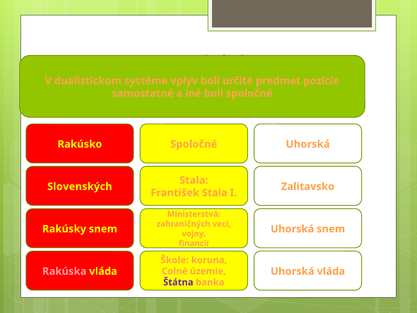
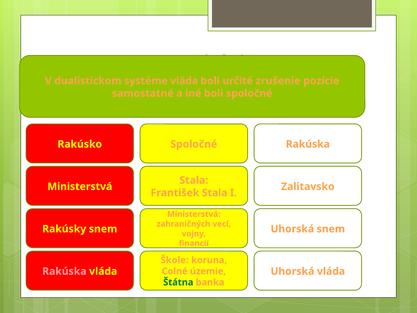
systéme vplyv: vplyv -> vláda
predmet: predmet -> zrušenie
Spoločné Uhorská: Uhorská -> Rakúska
Slovenských at (80, 186): Slovenských -> Ministerstvá
Štátna colour: purple -> green
